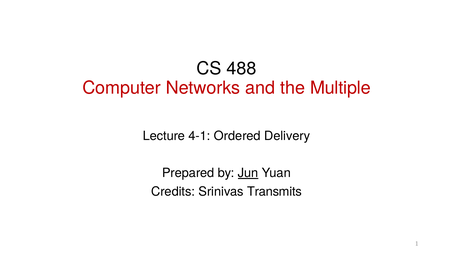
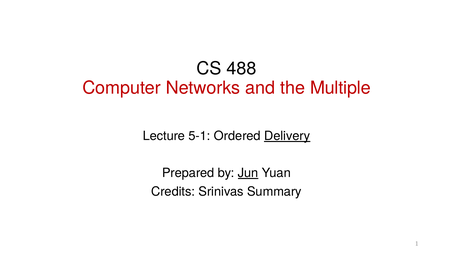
4-1: 4-1 -> 5-1
Delivery underline: none -> present
Transmits: Transmits -> Summary
